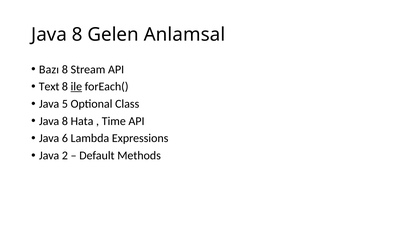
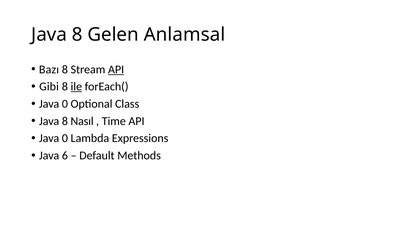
API at (116, 69) underline: none -> present
Text: Text -> Gibi
5 at (65, 104): 5 -> 0
Hata: Hata -> Nasıl
6 at (65, 138): 6 -> 0
2: 2 -> 6
